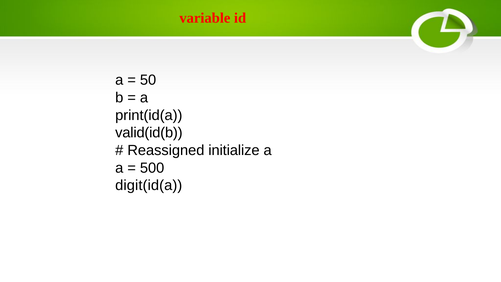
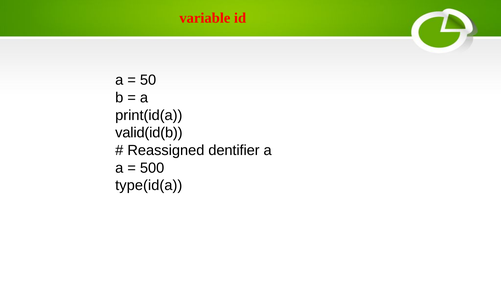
initialize: initialize -> dentifier
digit(id(a: digit(id(a -> type(id(a
